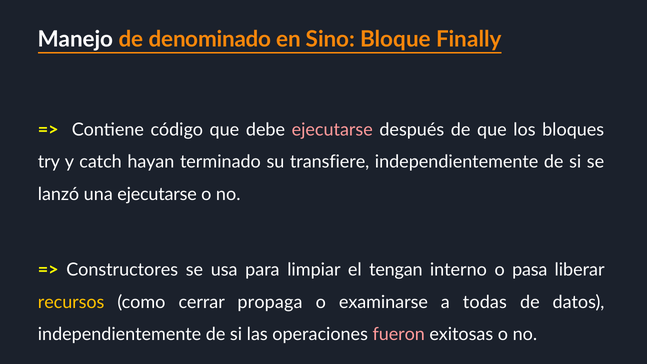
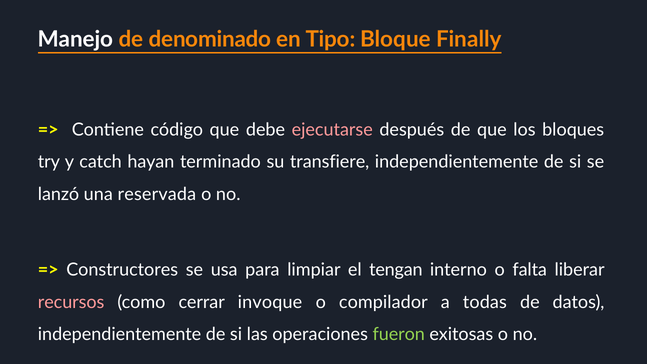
Sino: Sino -> Tipo
una ejecutarse: ejecutarse -> reservada
pasa: pasa -> falta
recursos colour: yellow -> pink
propaga: propaga -> invoque
examinarse: examinarse -> compilador
fueron colour: pink -> light green
